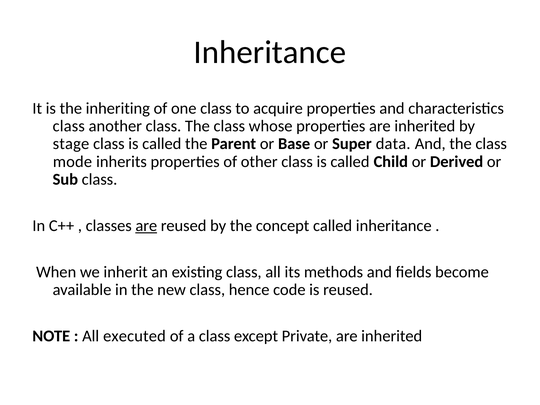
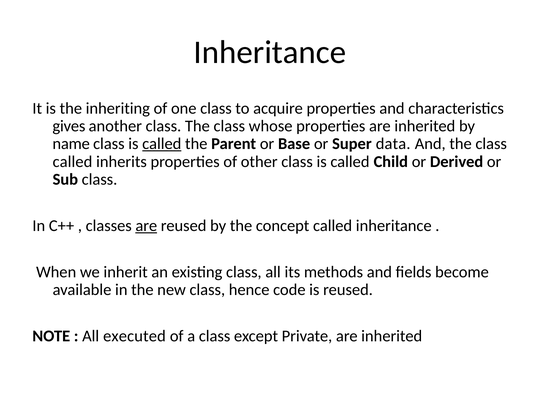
class at (69, 126): class -> gives
stage: stage -> name
called at (162, 144) underline: none -> present
mode at (72, 162): mode -> called
